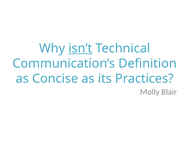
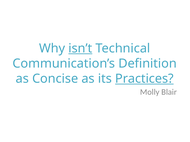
Practices underline: none -> present
